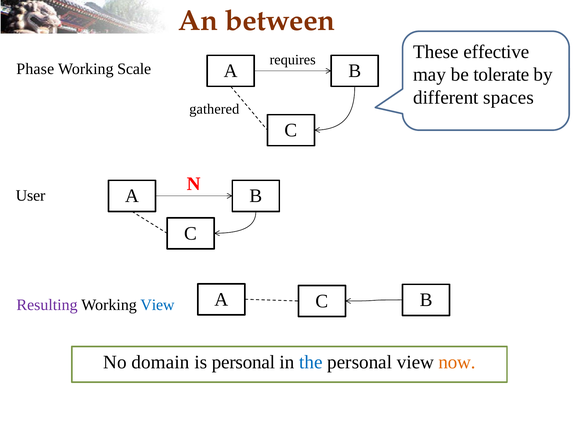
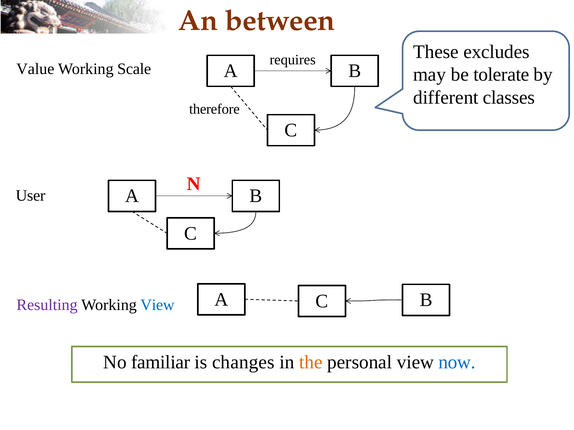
effective: effective -> excludes
Phase: Phase -> Value
spaces: spaces -> classes
gathered: gathered -> therefore
domain: domain -> familiar
is personal: personal -> changes
the colour: blue -> orange
now colour: orange -> blue
